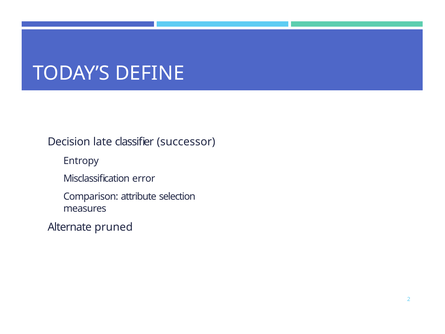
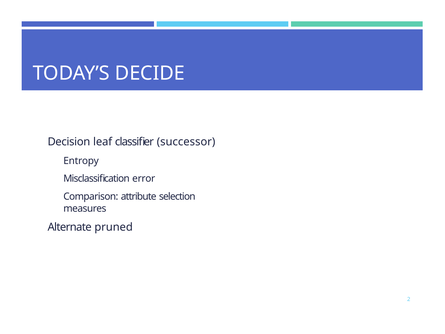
DEFINE: DEFINE -> DECIDE
late: late -> leaf
